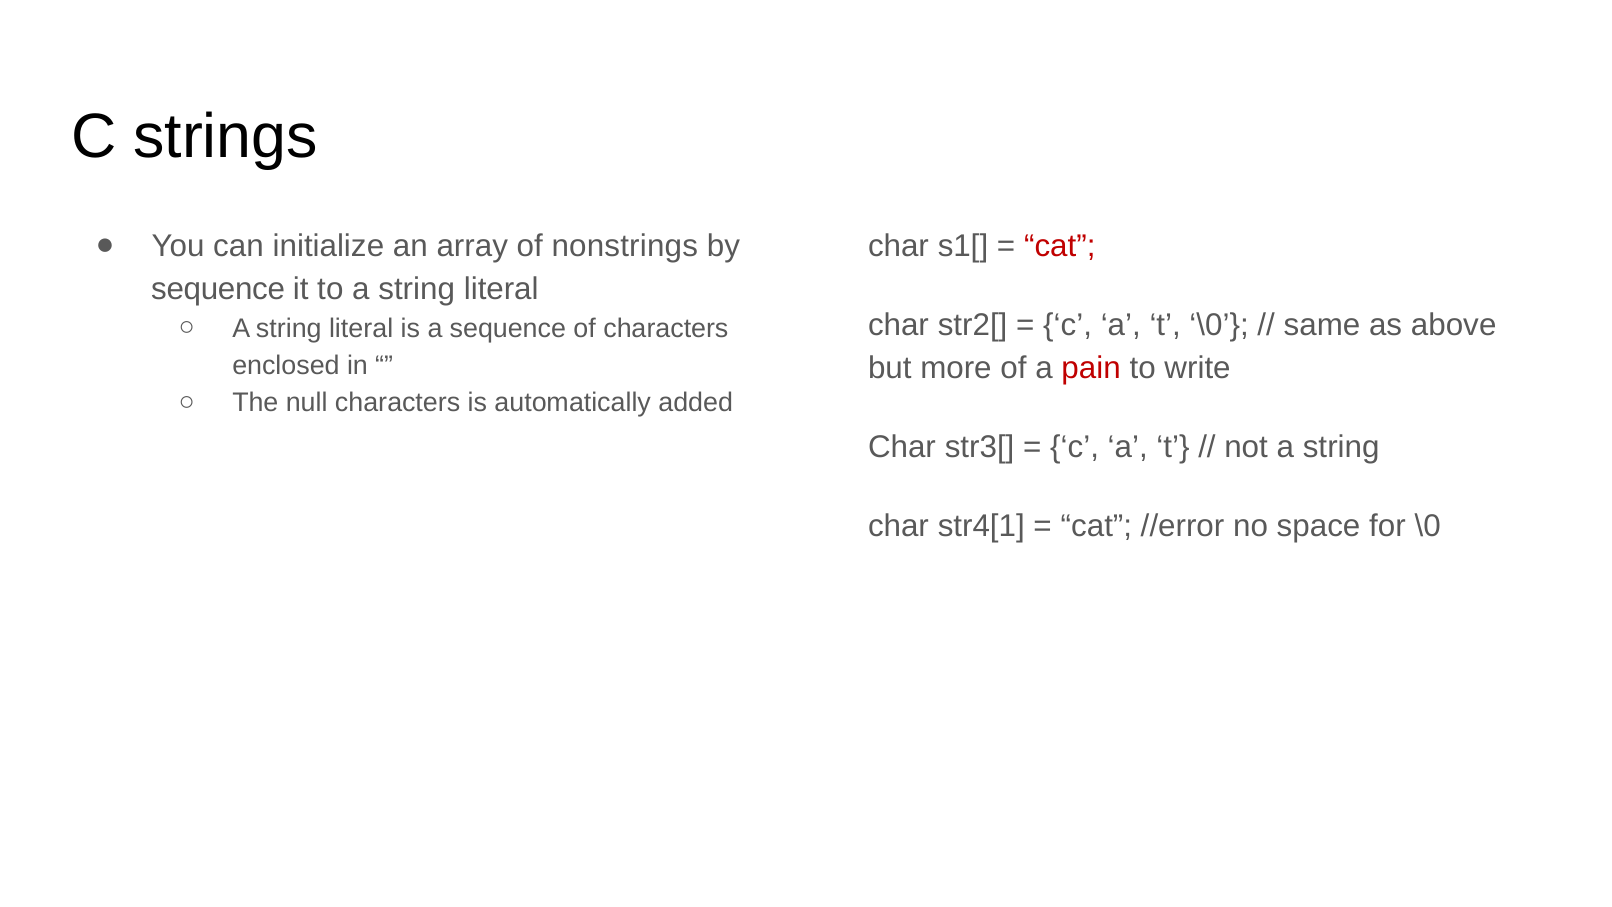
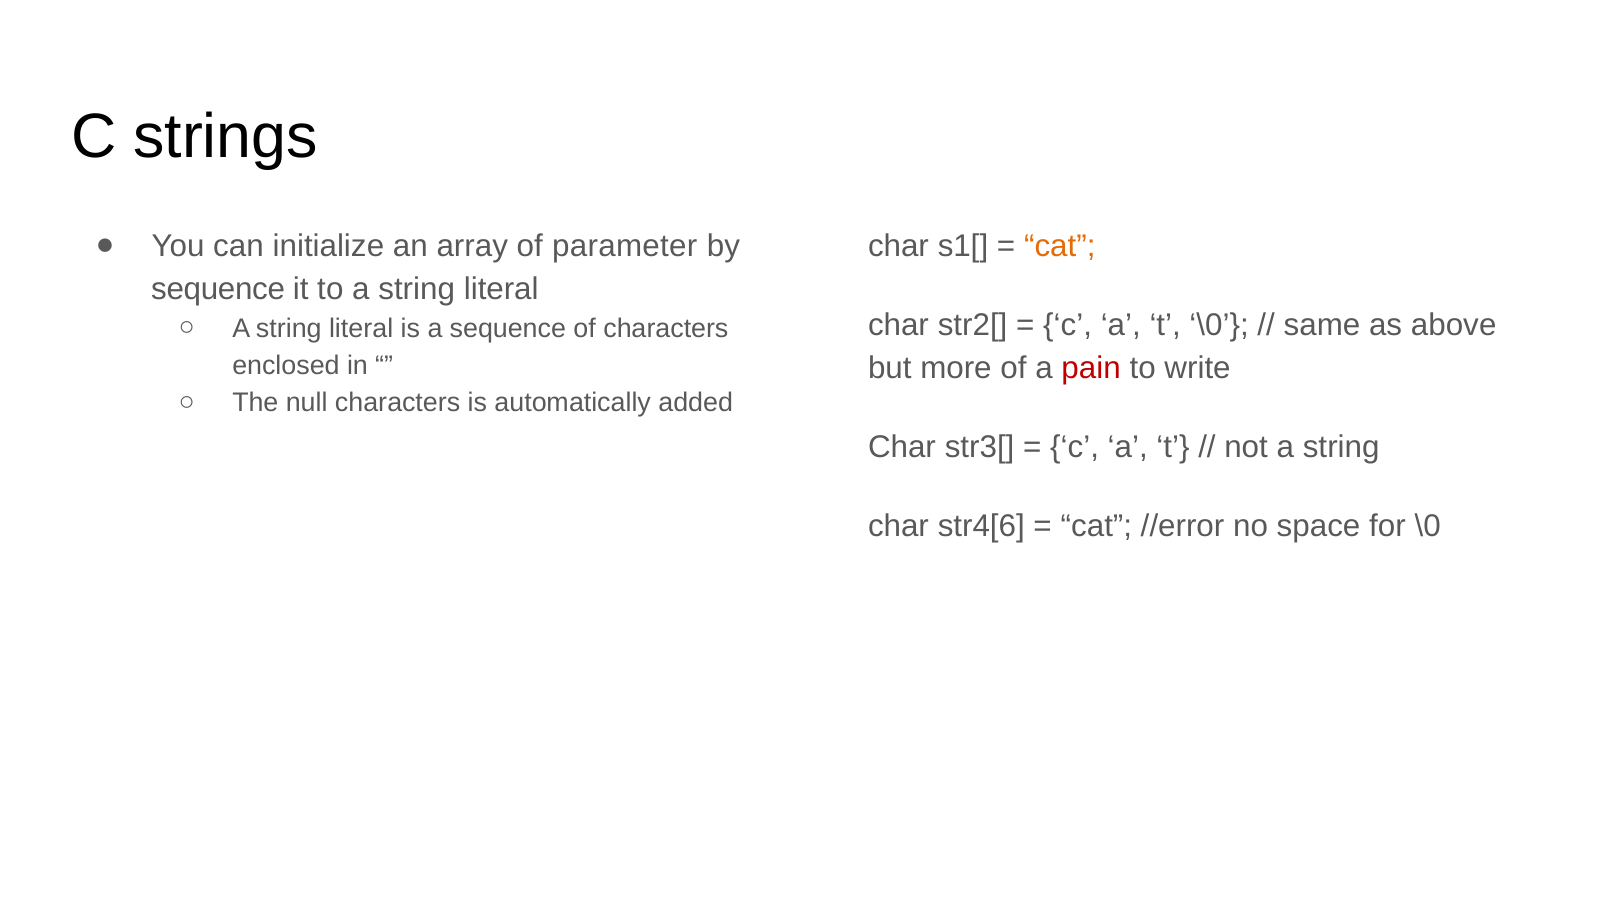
nonstrings: nonstrings -> parameter
cat at (1060, 246) colour: red -> orange
str4[1: str4[1 -> str4[6
